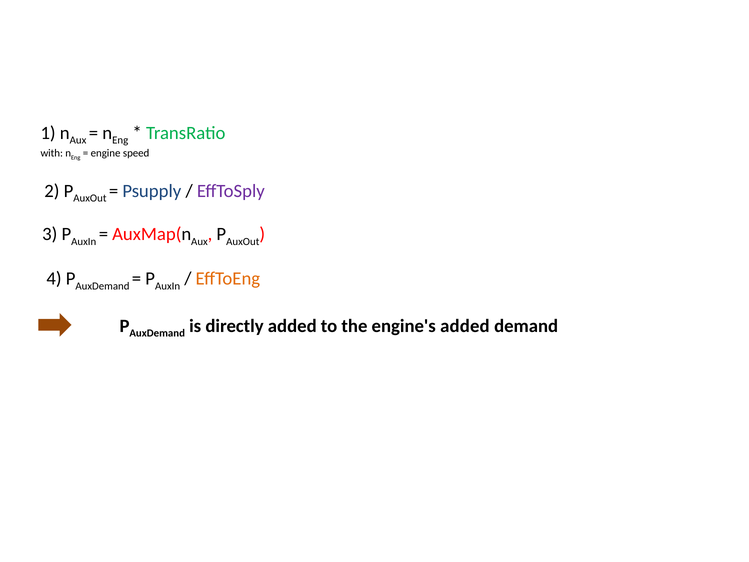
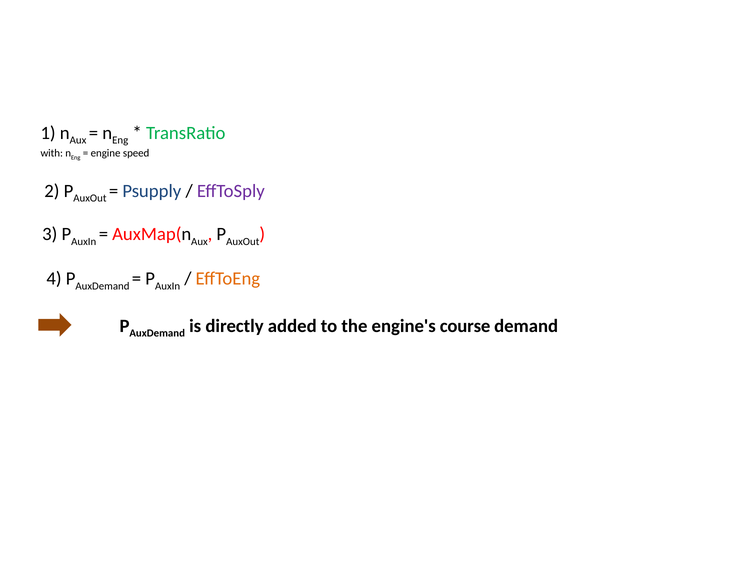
engine's added: added -> course
